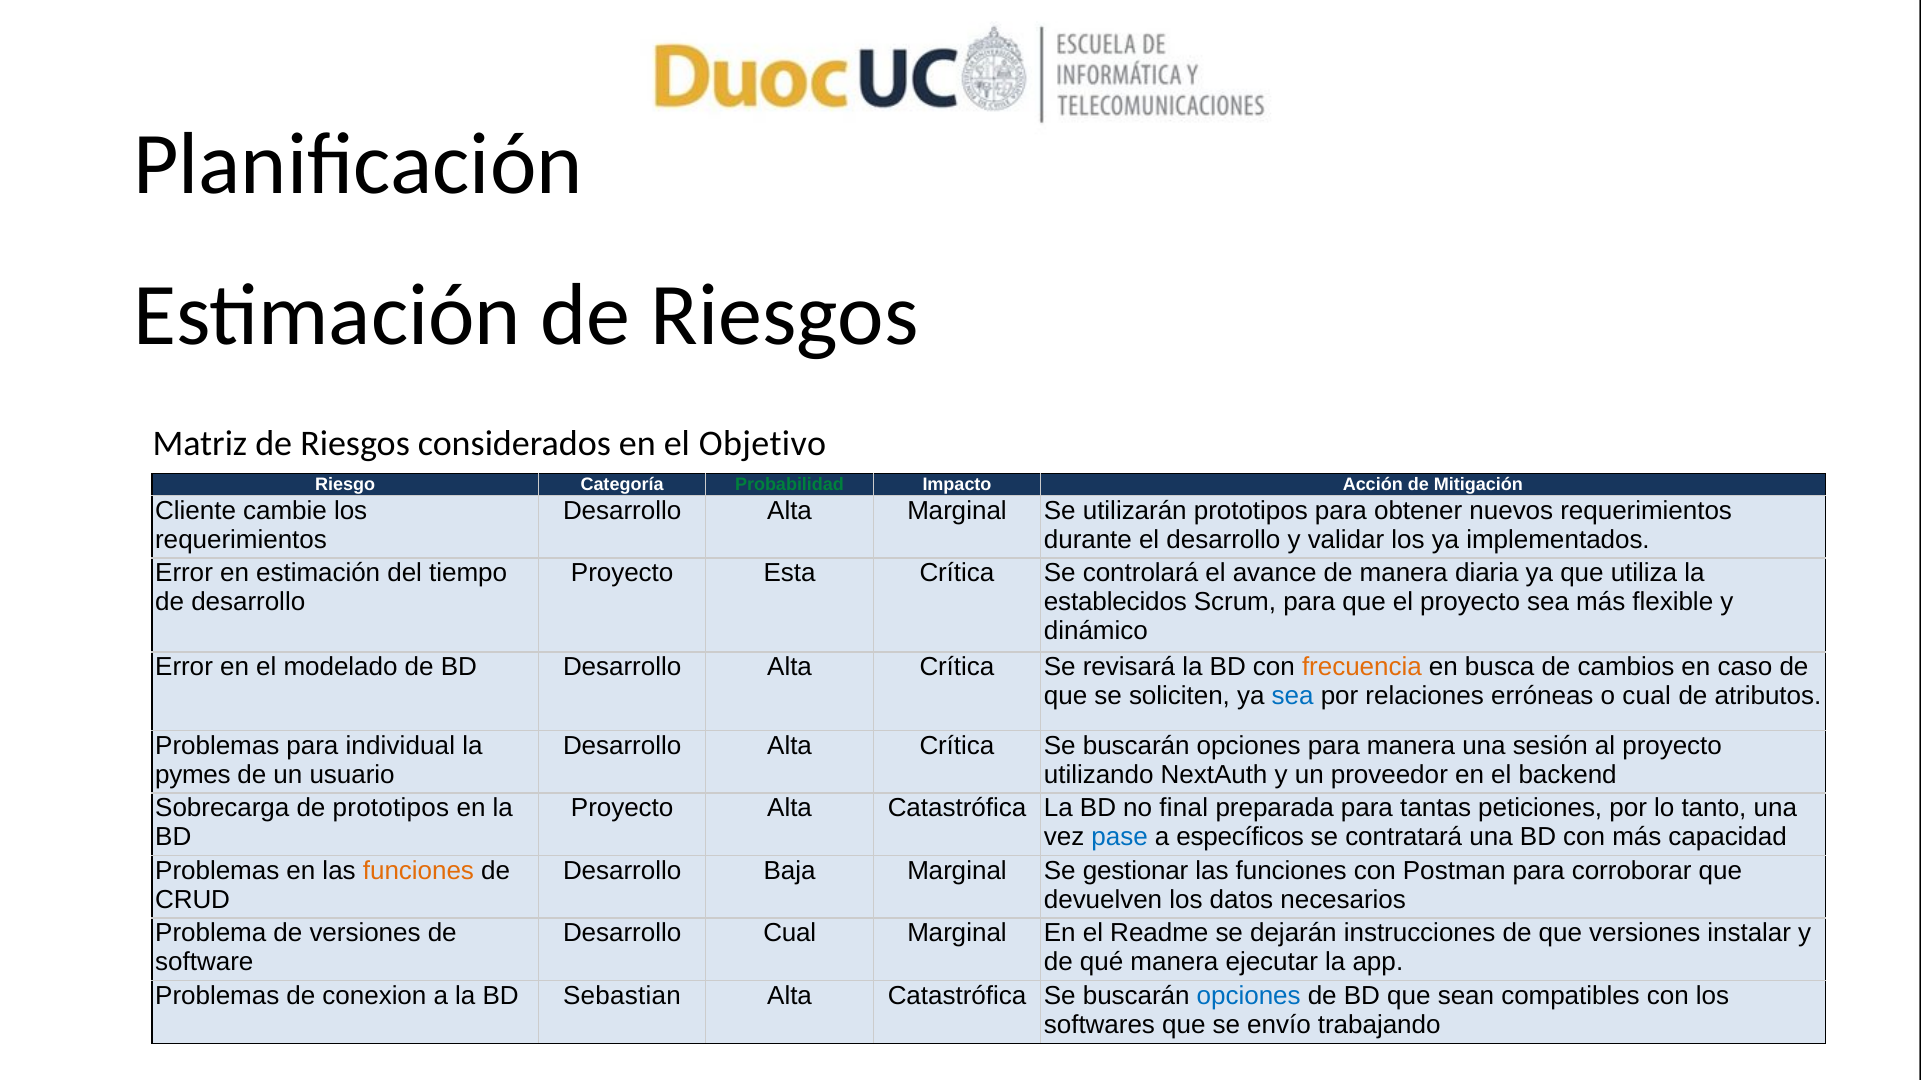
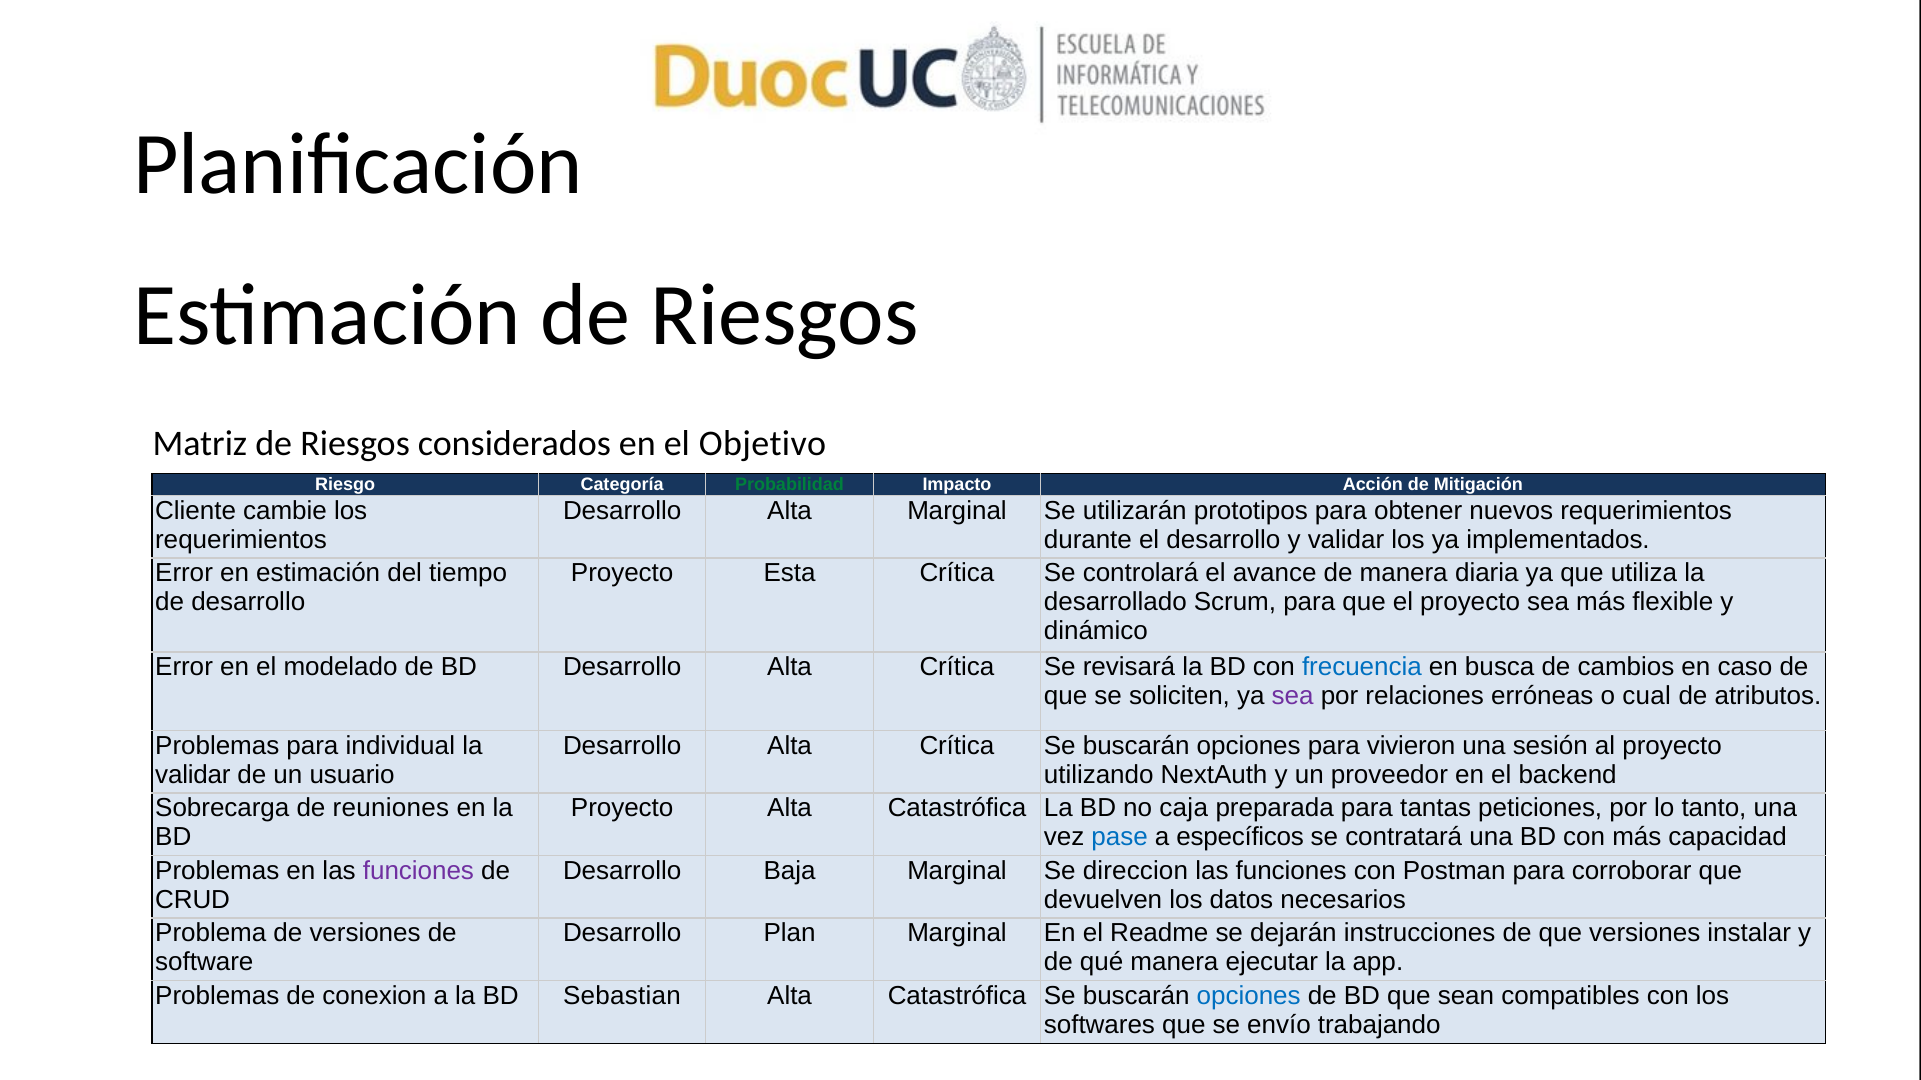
establecidos: establecidos -> desarrollado
frecuencia colour: orange -> blue
sea at (1293, 696) colour: blue -> purple
para manera: manera -> vivieron
pymes at (193, 775): pymes -> validar
de prototipos: prototipos -> reuniones
final: final -> caja
funciones at (418, 871) colour: orange -> purple
gestionar: gestionar -> direccion
Desarrollo Cual: Cual -> Plan
